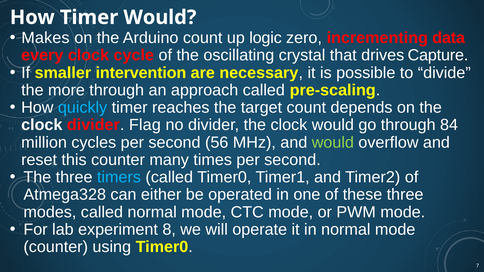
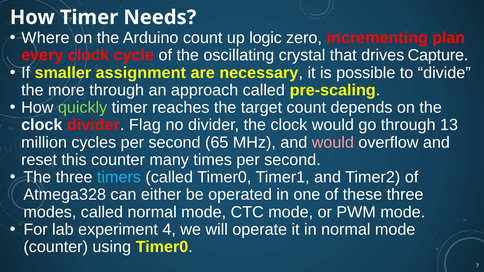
Timer Would: Would -> Needs
Makes: Makes -> Where
data: data -> plan
intervention: intervention -> assignment
quickly colour: light blue -> light green
84: 84 -> 13
56: 56 -> 65
would at (333, 143) colour: light green -> pink
8: 8 -> 4
